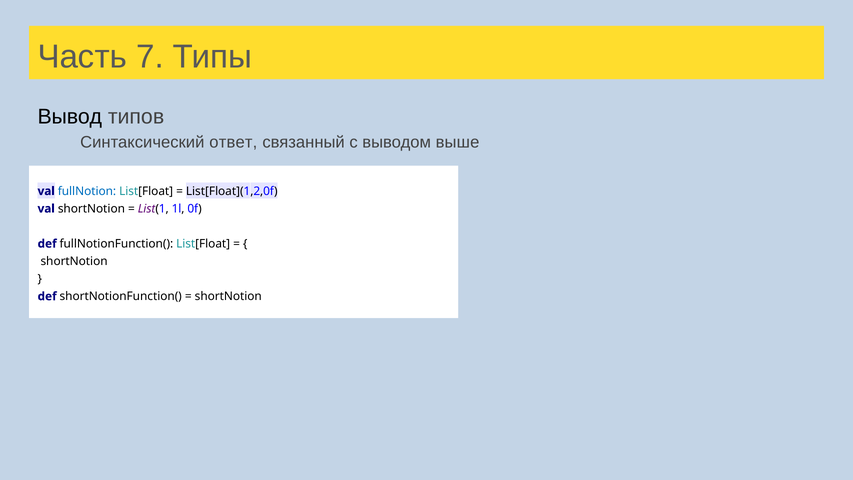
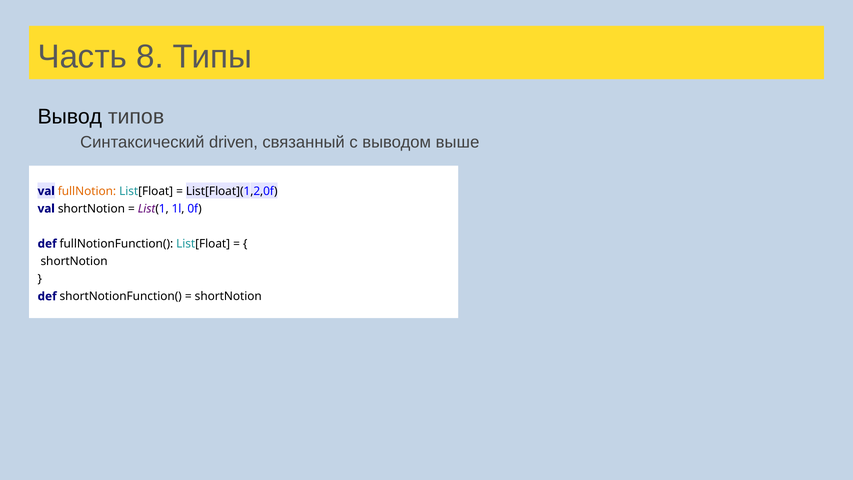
7: 7 -> 8
ответ: ответ -> driven
fullNotion colour: blue -> orange
